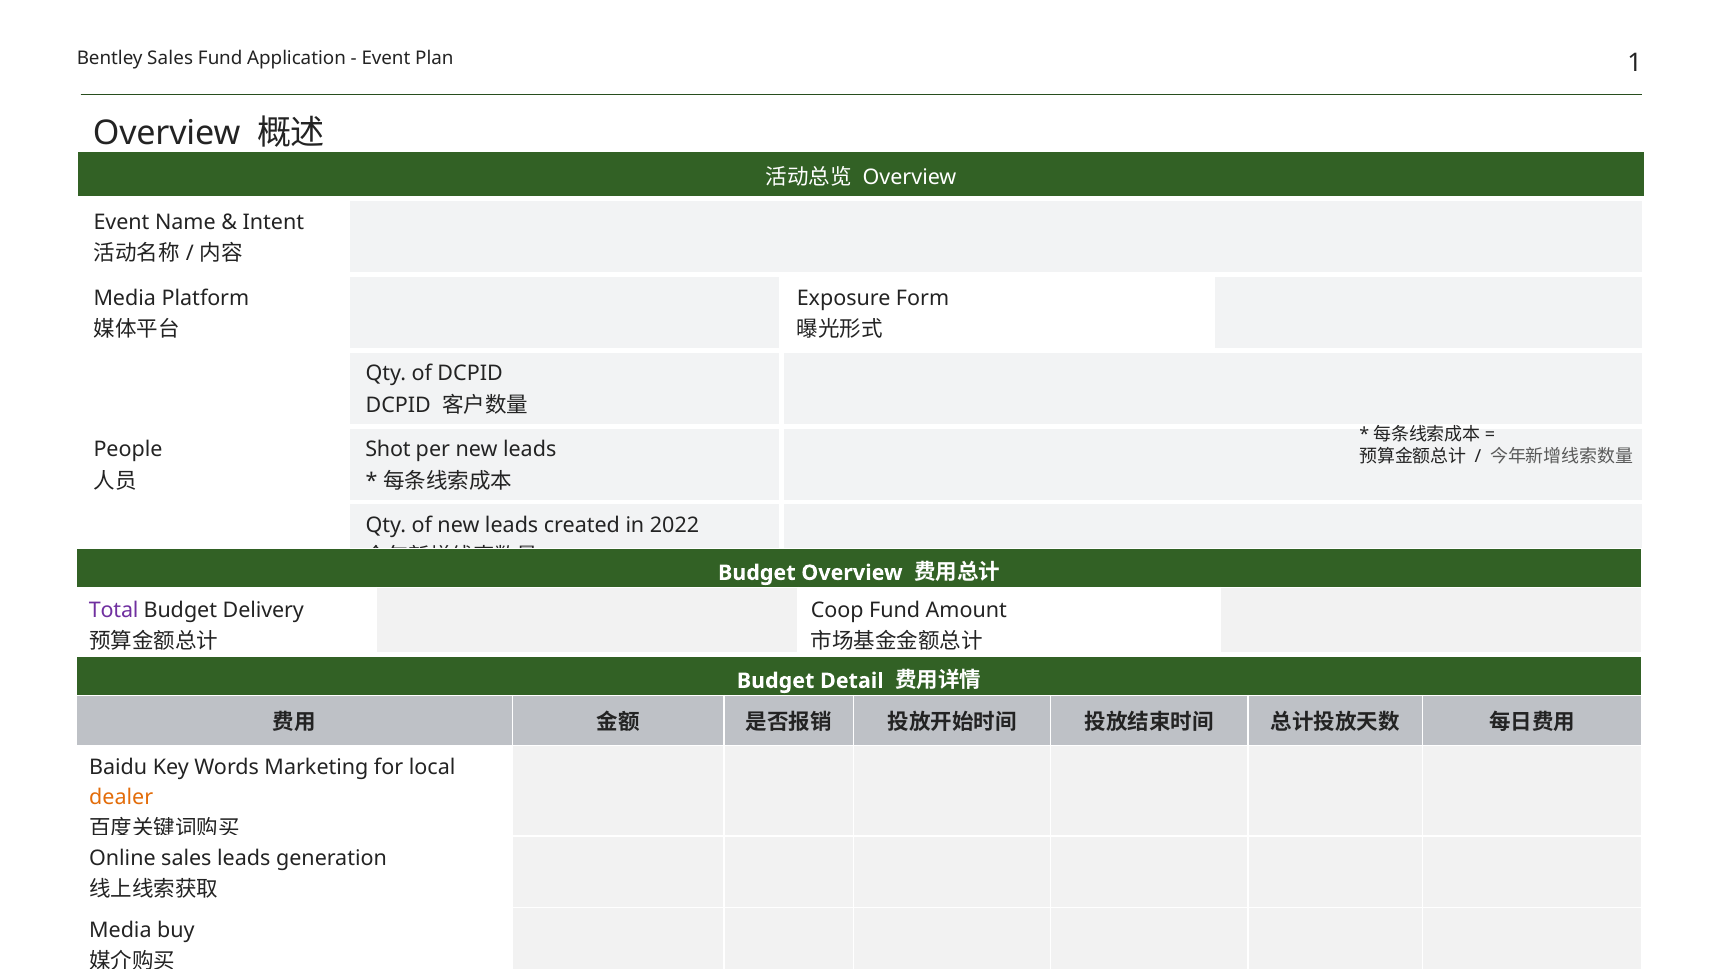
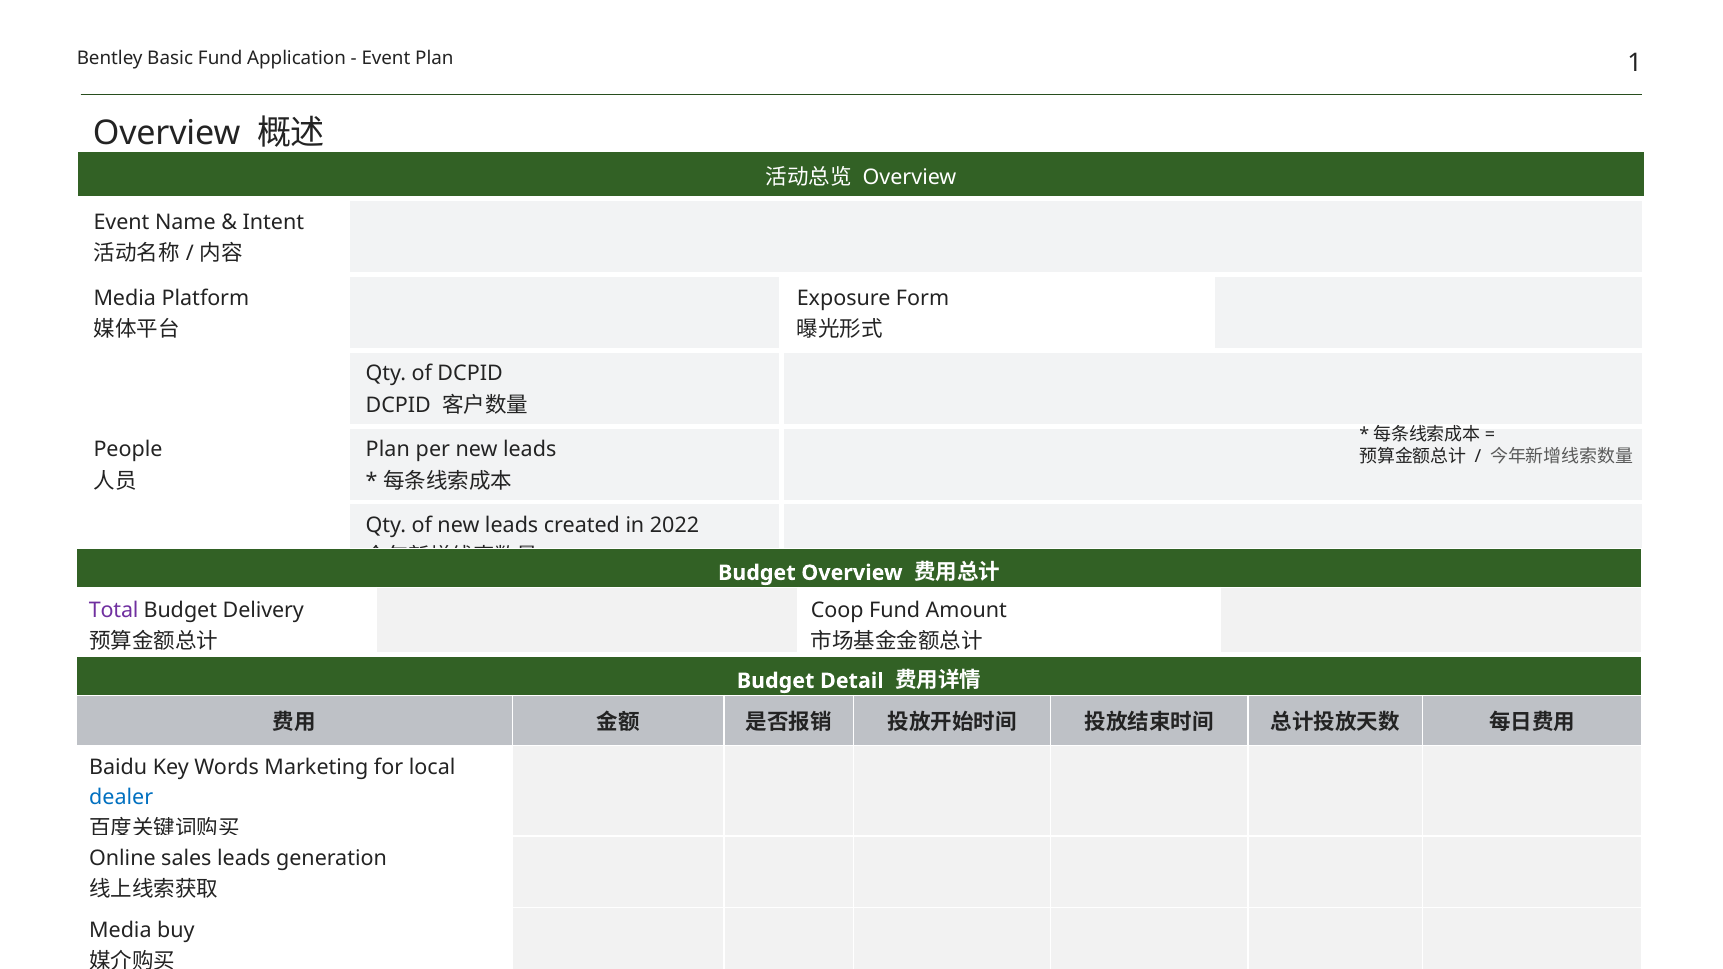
Bentley Sales: Sales -> Basic
Shot at (388, 450): Shot -> Plan
dealer colour: orange -> blue
